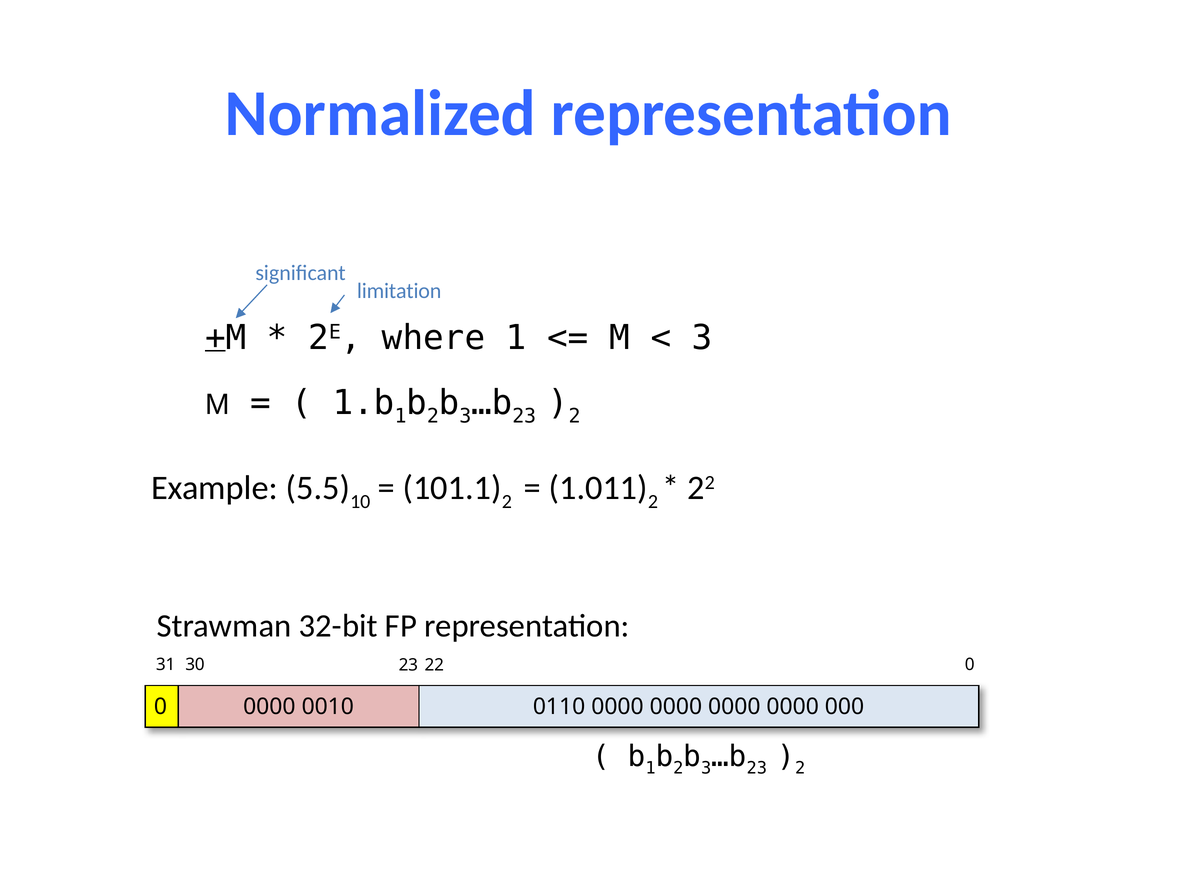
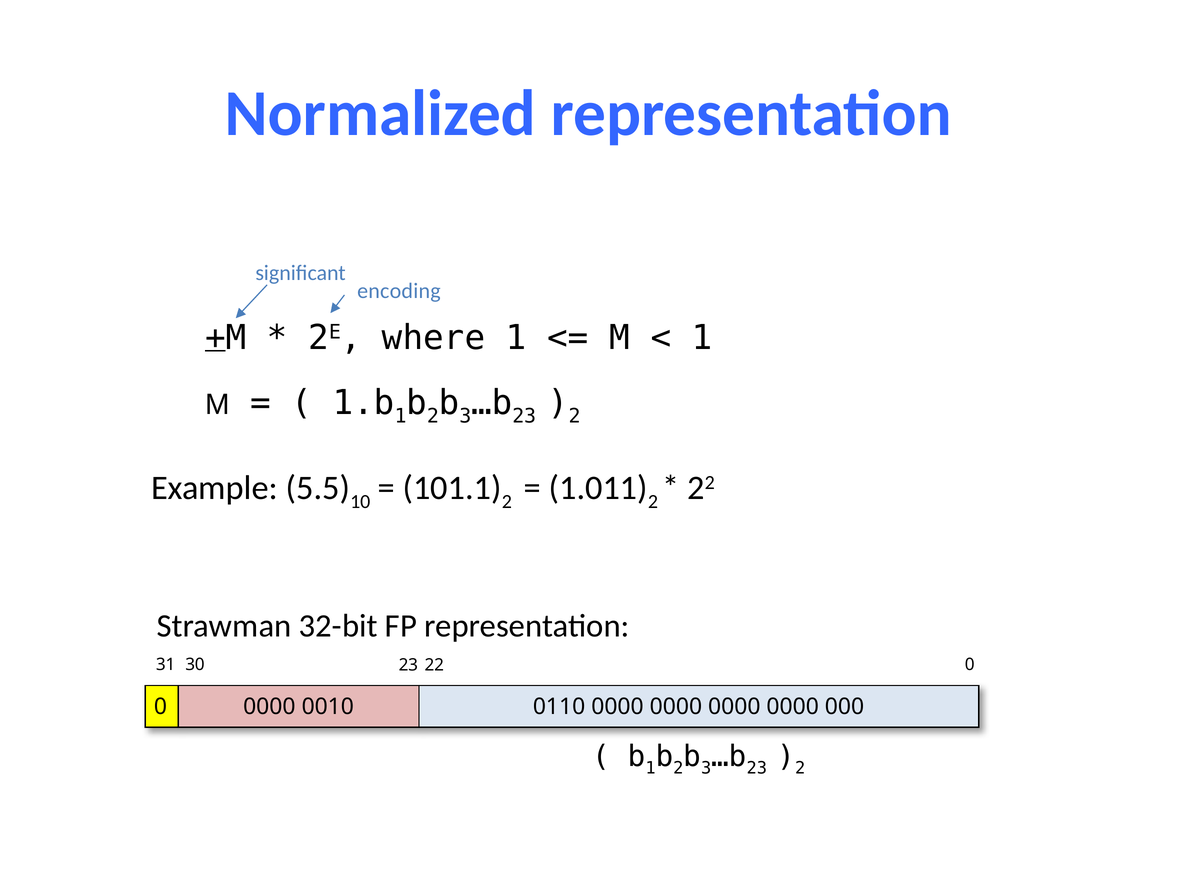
limitation: limitation -> encoding
3 at (702, 338): 3 -> 1
